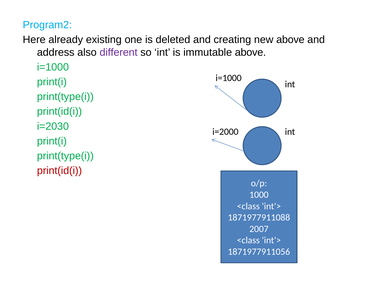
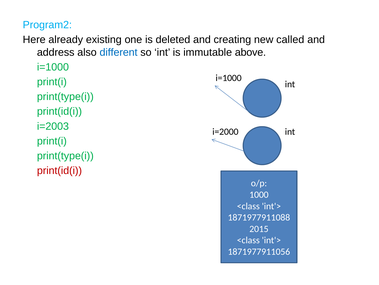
new above: above -> called
different colour: purple -> blue
i=2030: i=2030 -> i=2003
2007: 2007 -> 2015
